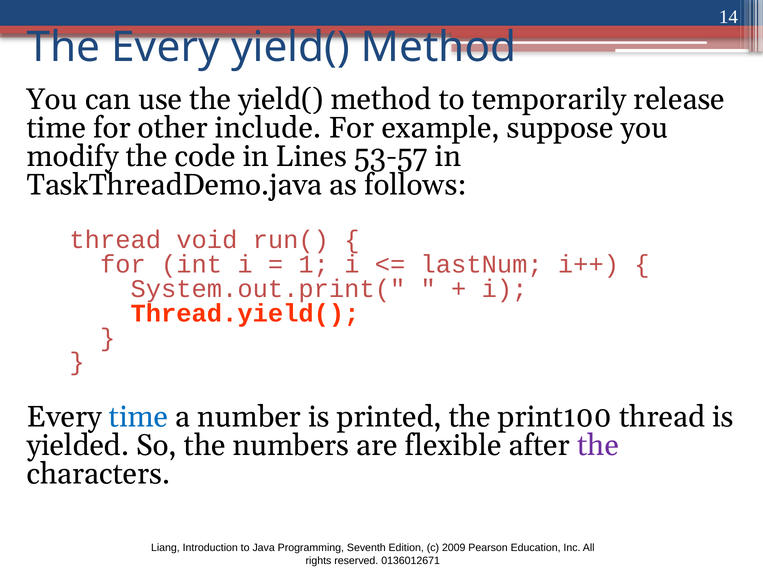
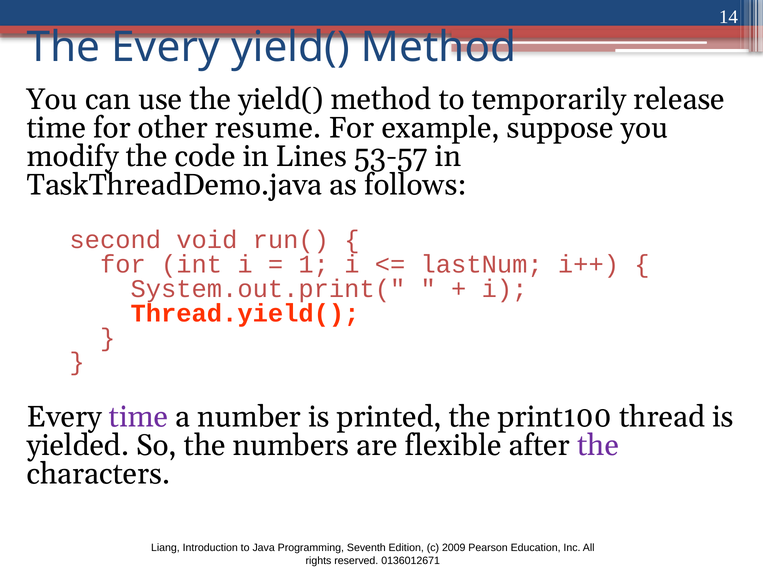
include: include -> resume
thread at (115, 240): thread -> second
time at (138, 417) colour: blue -> purple
